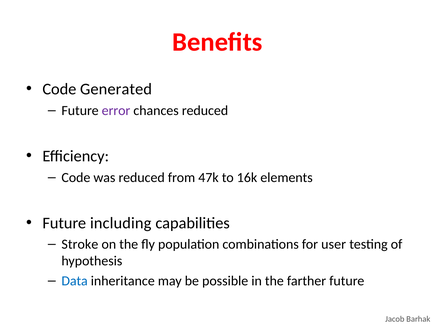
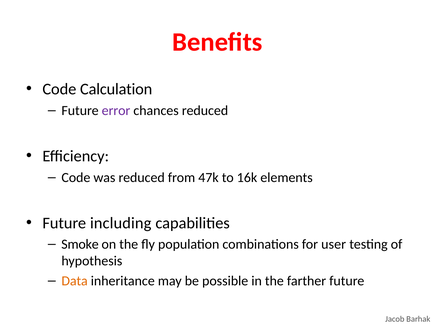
Generated: Generated -> Calculation
Stroke: Stroke -> Smoke
Data colour: blue -> orange
